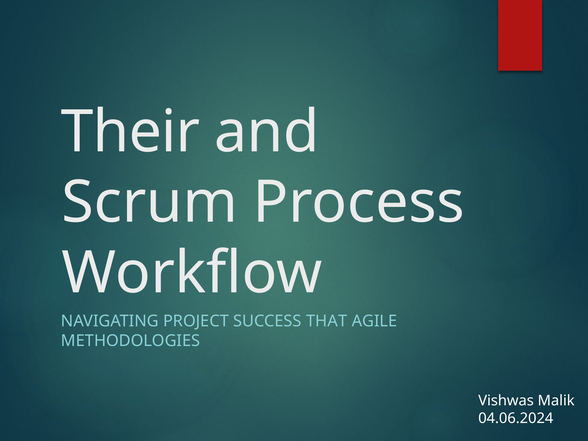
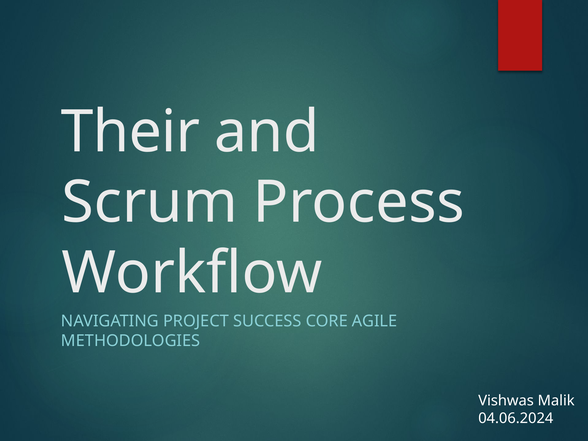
THAT: THAT -> CORE
